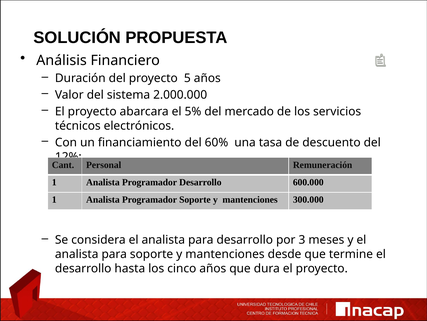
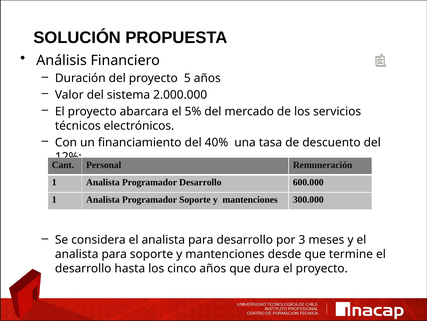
60%: 60% -> 40%
